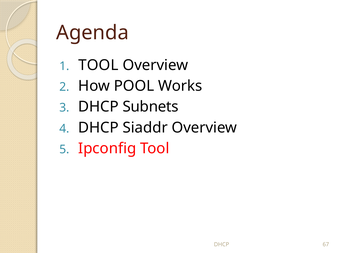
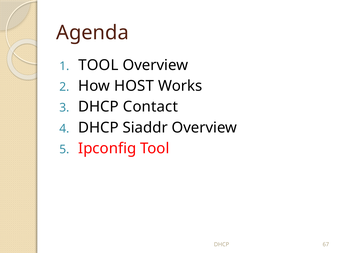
POOL: POOL -> HOST
Subnets: Subnets -> Contact
